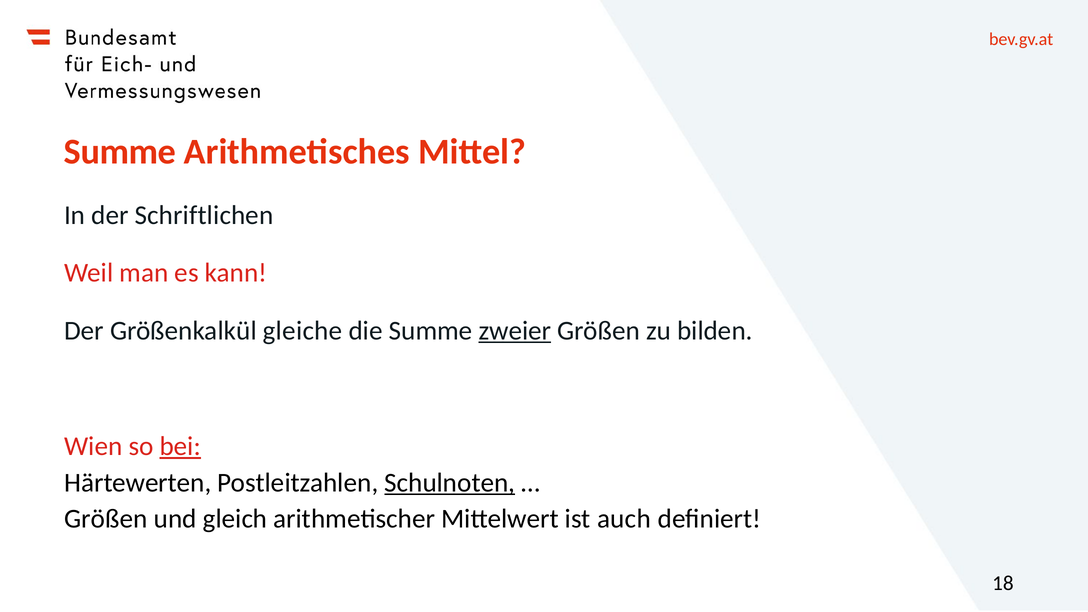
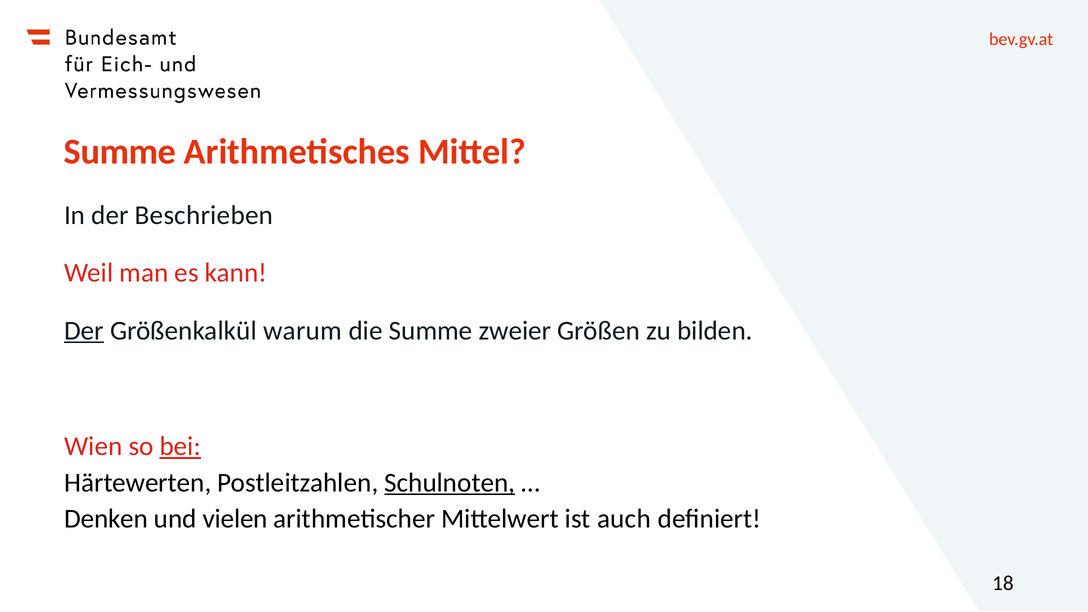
Schriftlichen: Schriftlichen -> Beschrieben
Der at (84, 331) underline: none -> present
gleiche: gleiche -> warum
zweier underline: present -> none
Größen at (106, 519): Größen -> Denken
gleich: gleich -> vielen
